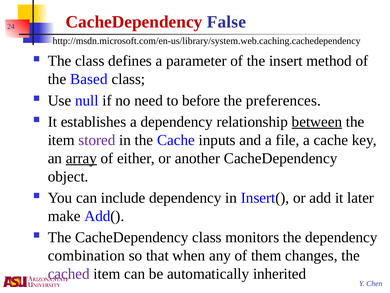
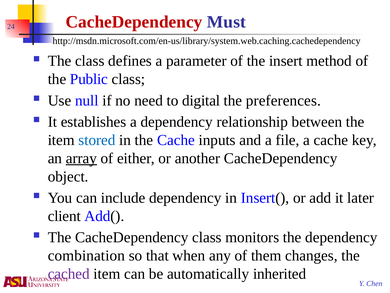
False: False -> Must
Based: Based -> Public
before: before -> digital
between underline: present -> none
stored colour: purple -> blue
make: make -> client
